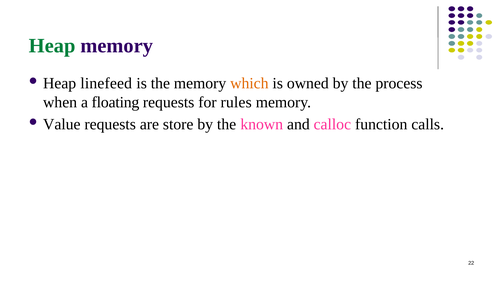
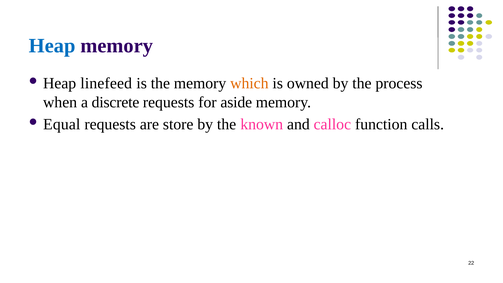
Heap at (52, 46) colour: green -> blue
floating: floating -> discrete
rules: rules -> aside
Value: Value -> Equal
